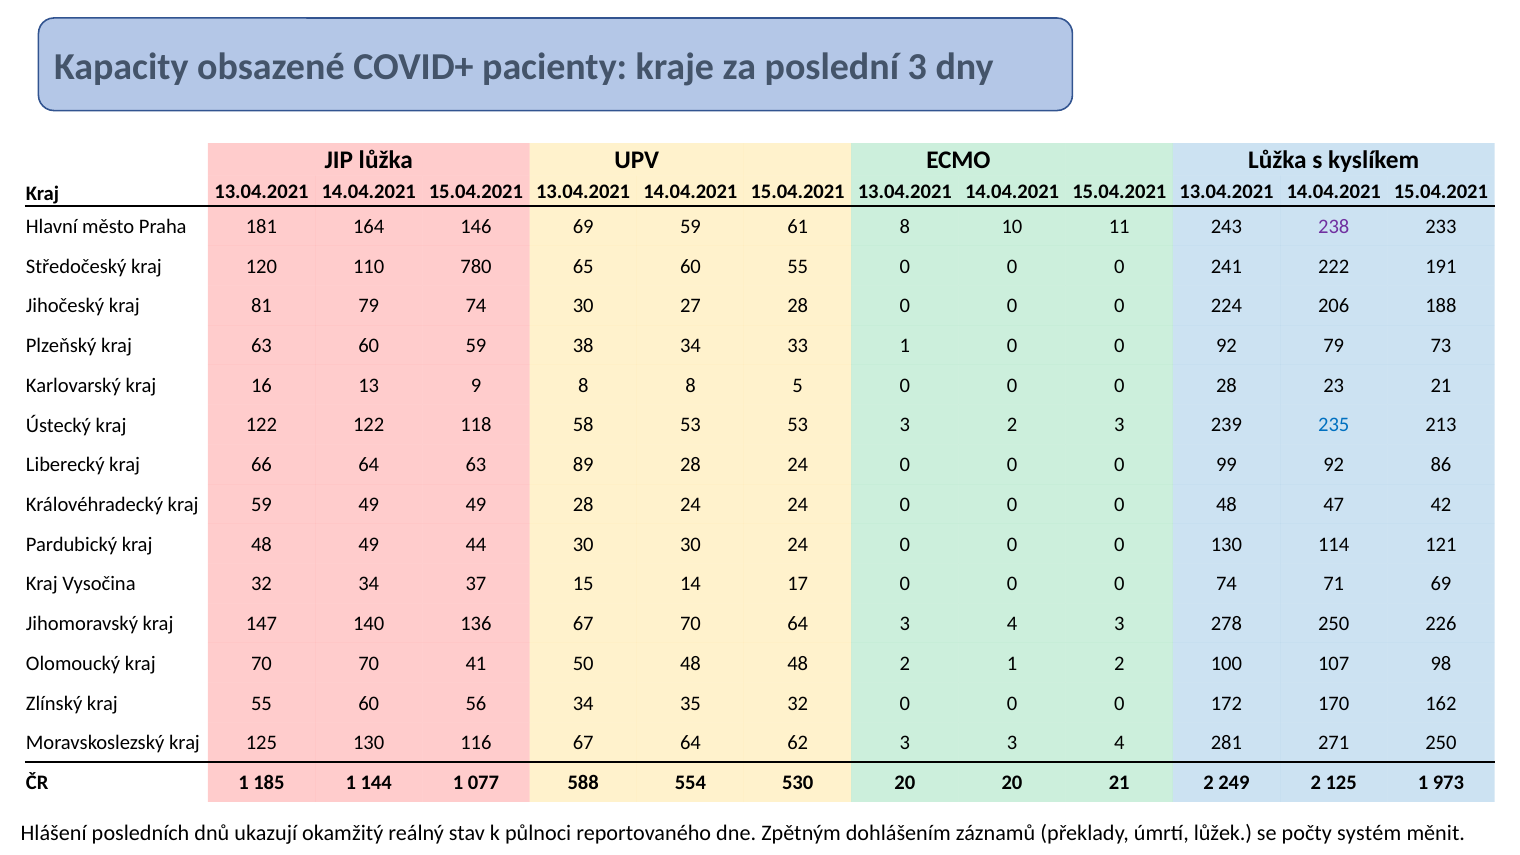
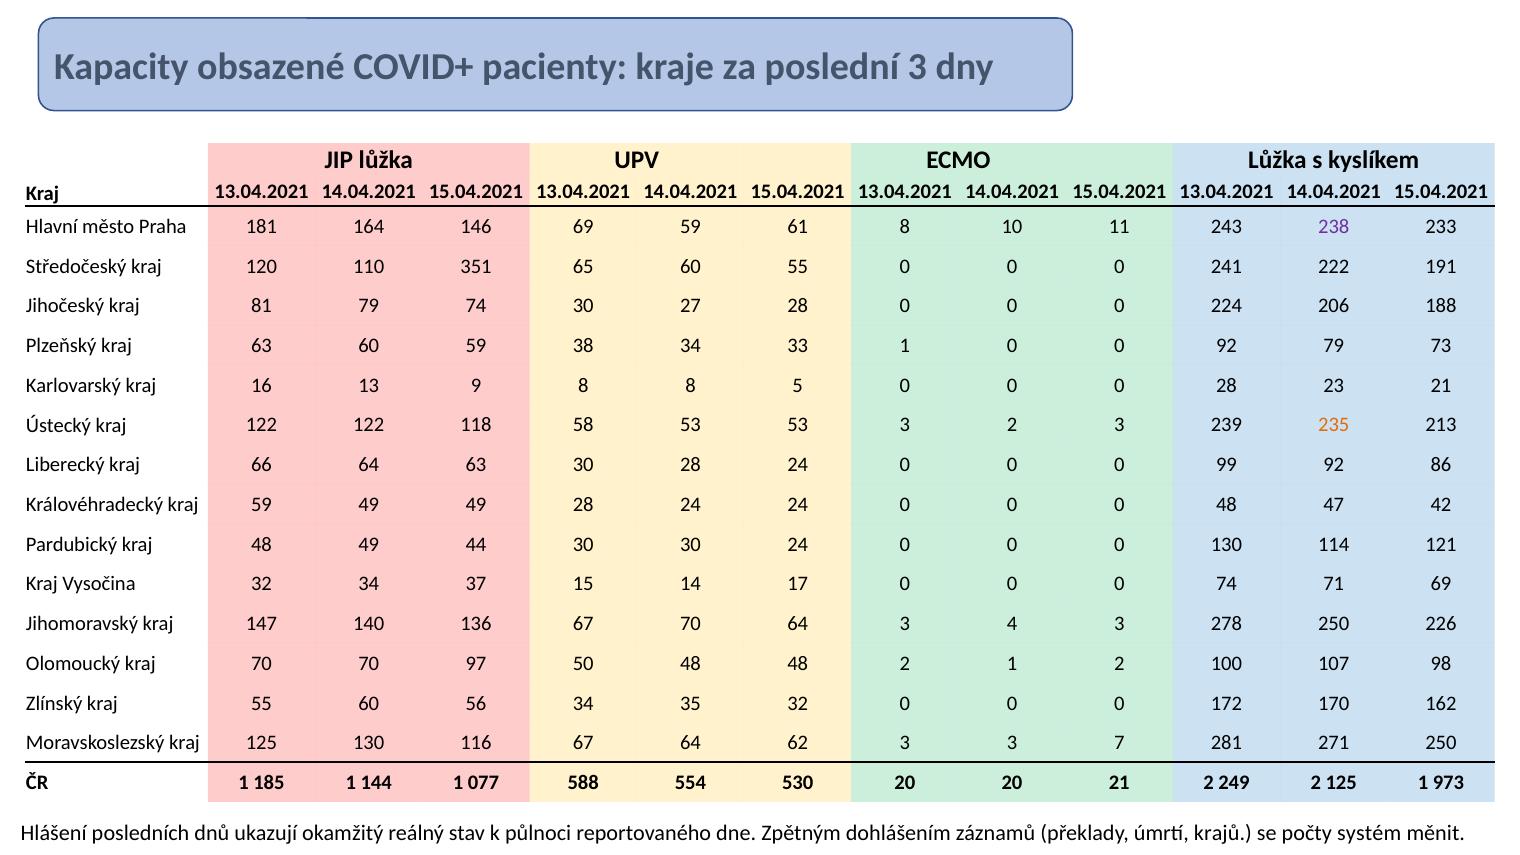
780: 780 -> 351
235 colour: blue -> orange
63 89: 89 -> 30
41: 41 -> 97
3 3 4: 4 -> 7
lůžek: lůžek -> krajů
